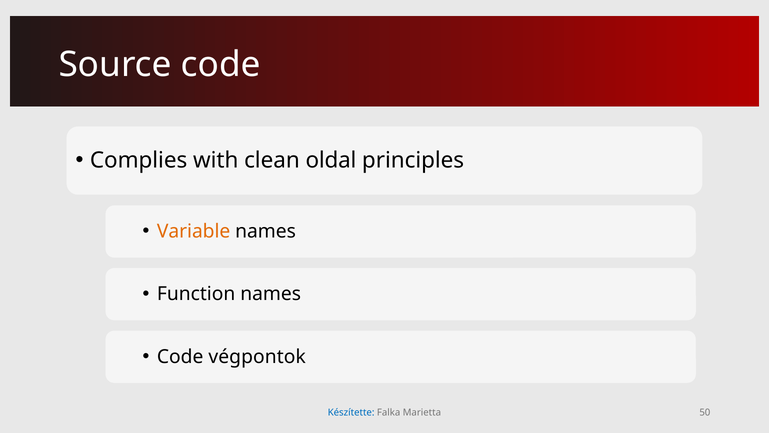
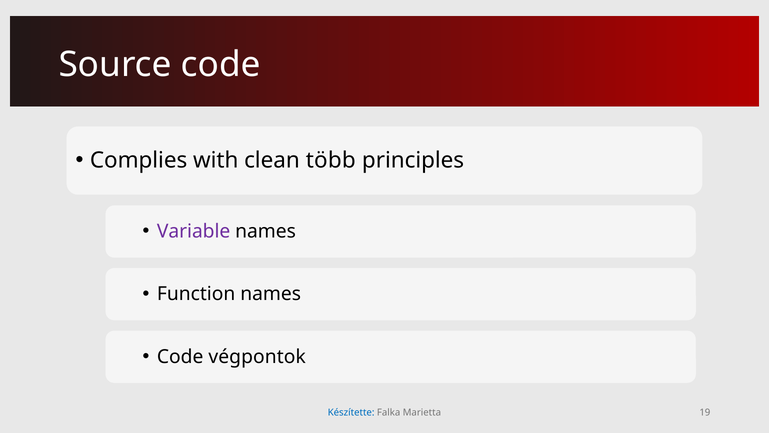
oldal: oldal -> több
Variable colour: orange -> purple
50: 50 -> 19
